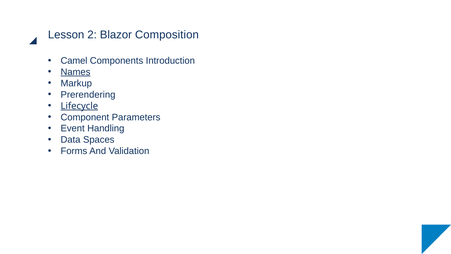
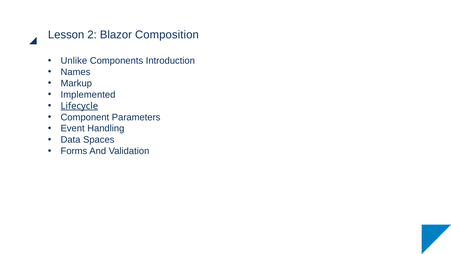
Camel: Camel -> Unlike
Names underline: present -> none
Prerendering: Prerendering -> Implemented
